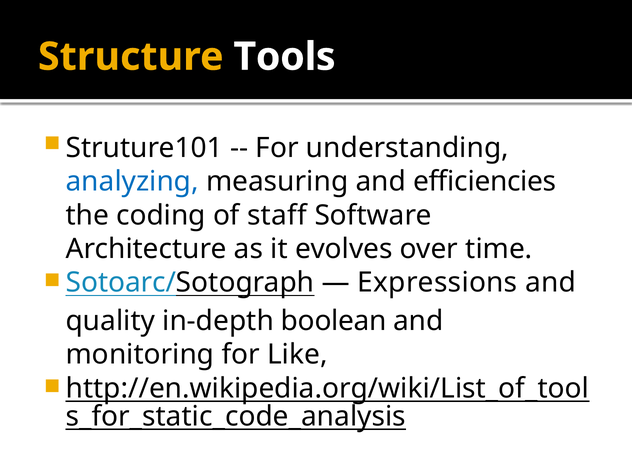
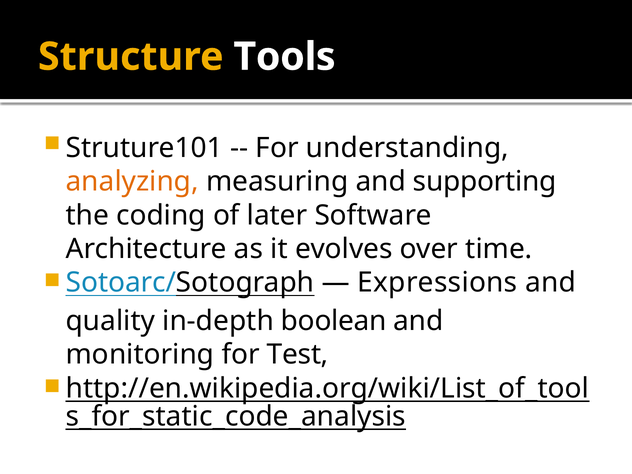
analyzing colour: blue -> orange
efficiencies: efficiencies -> supporting
staff: staff -> later
Like: Like -> Test
